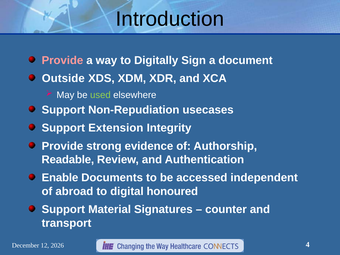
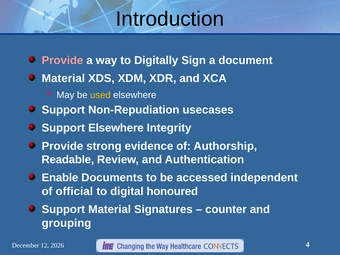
Outside at (63, 78): Outside -> Material
used colour: light green -> yellow
Support Extension: Extension -> Elsewhere
abroad: abroad -> official
transport: transport -> grouping
